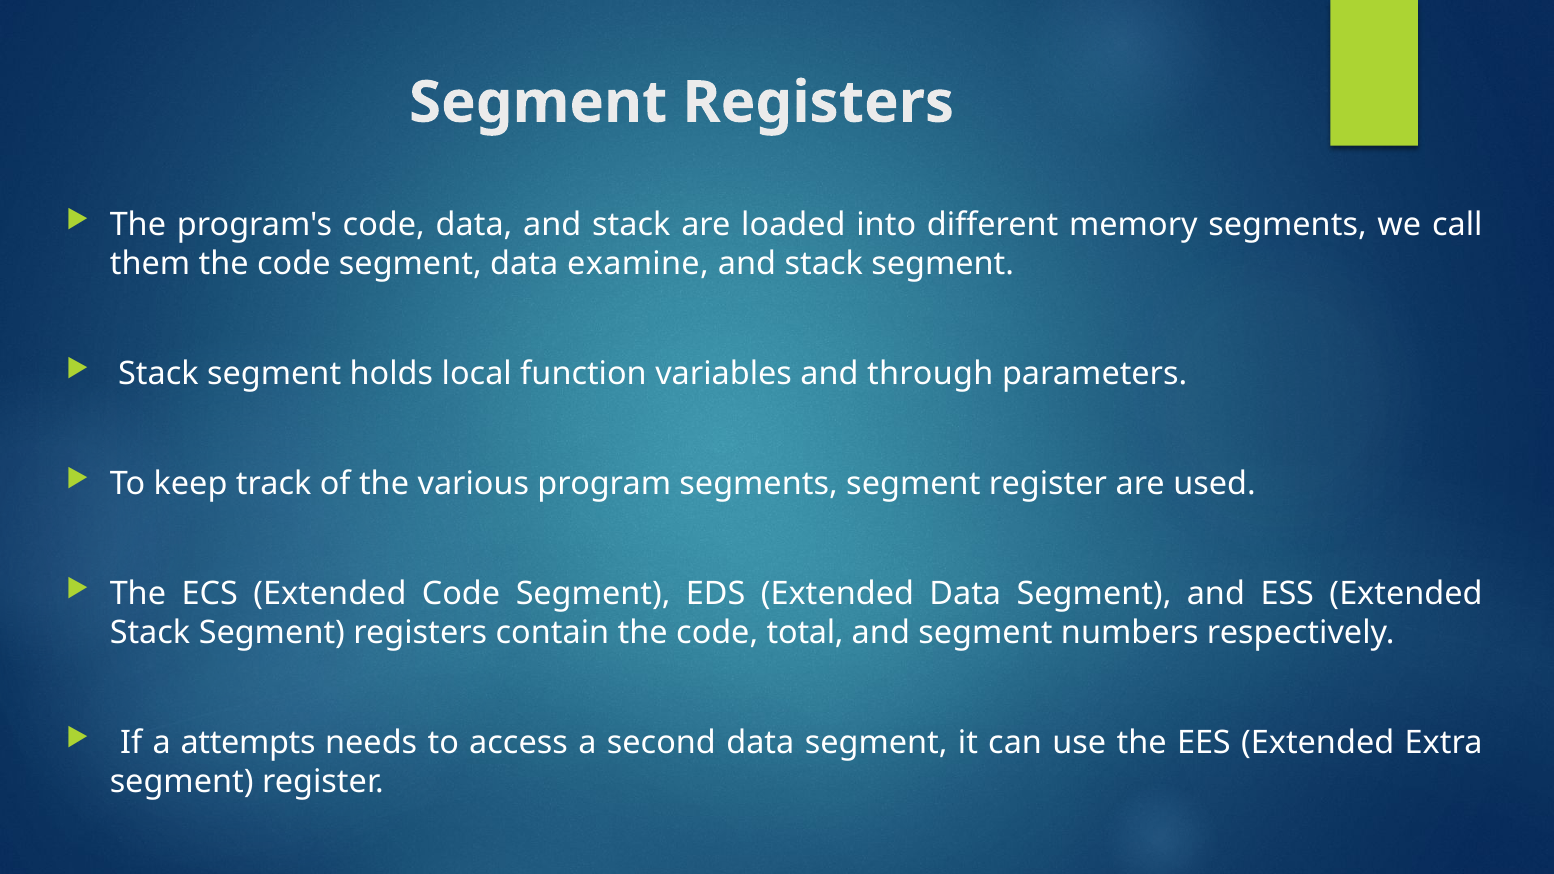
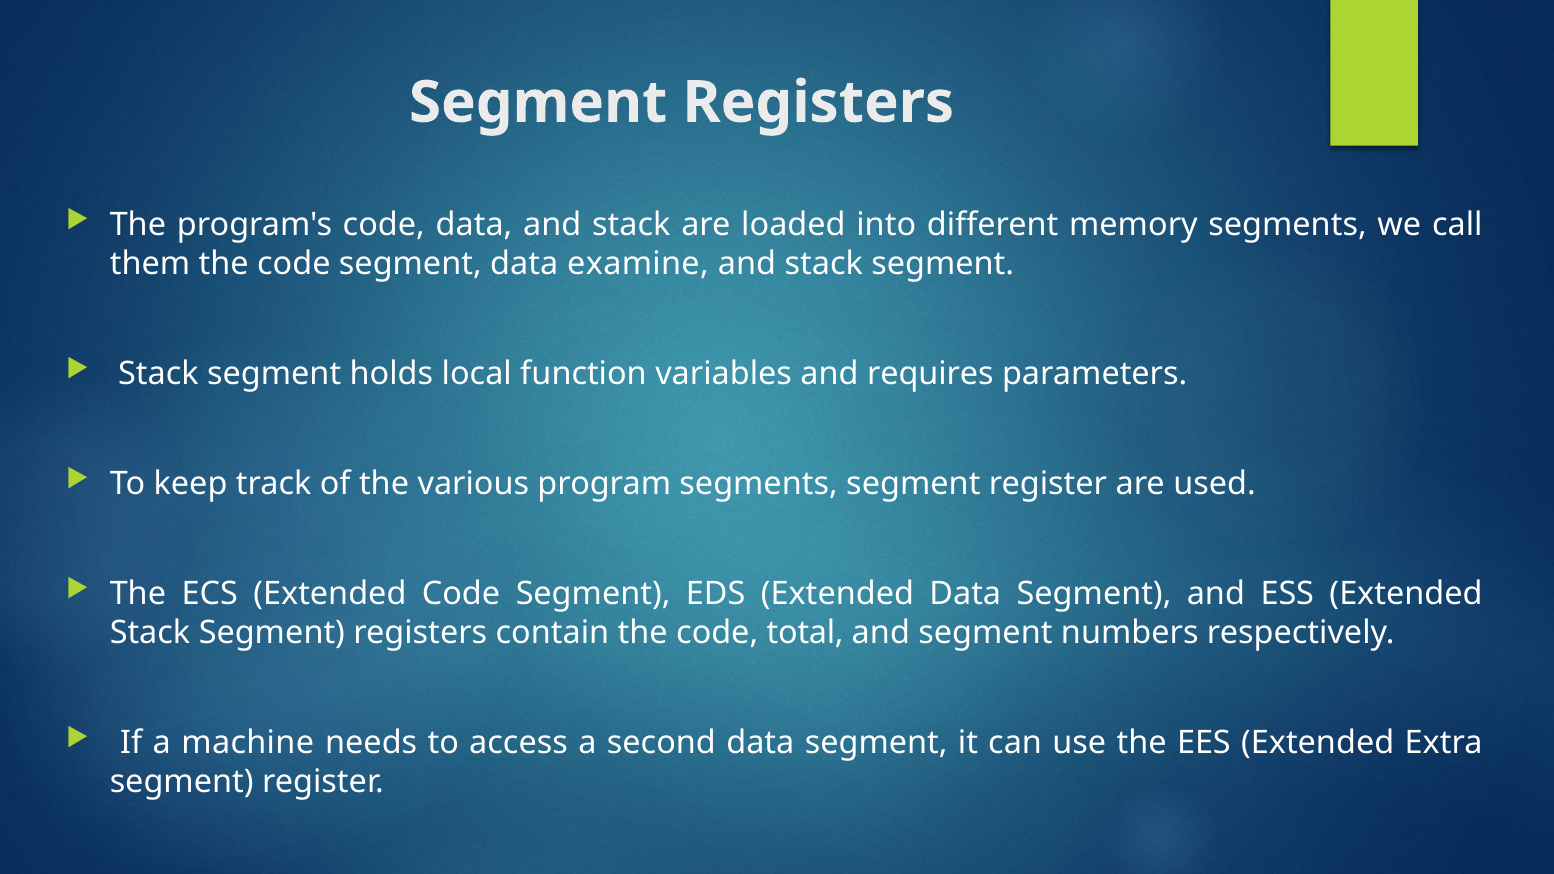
through: through -> requires
attempts: attempts -> machine
